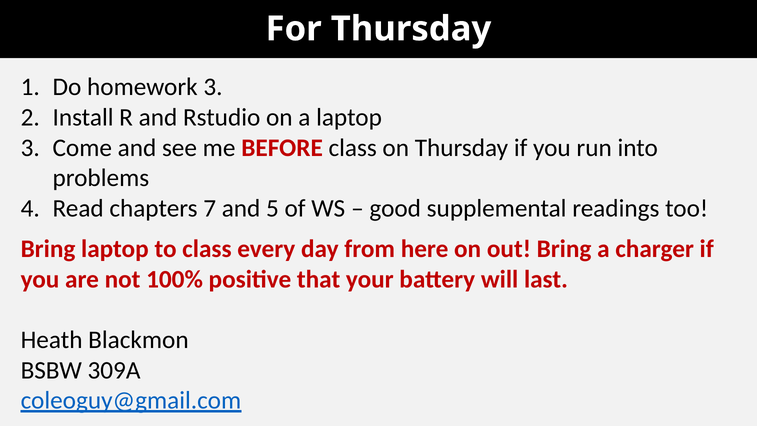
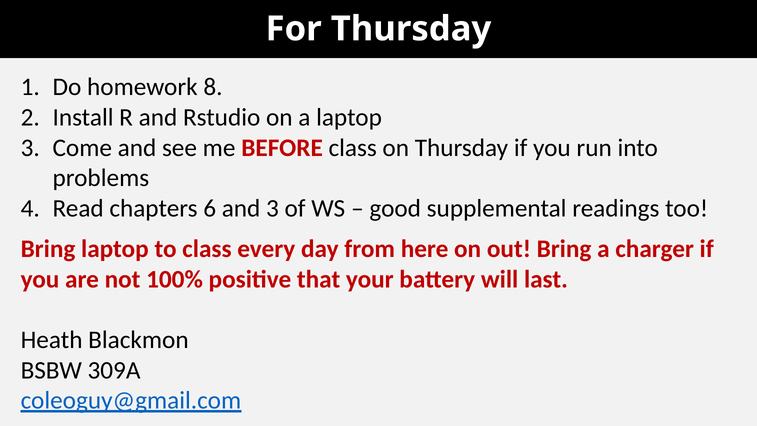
homework 3: 3 -> 8
7: 7 -> 6
and 5: 5 -> 3
